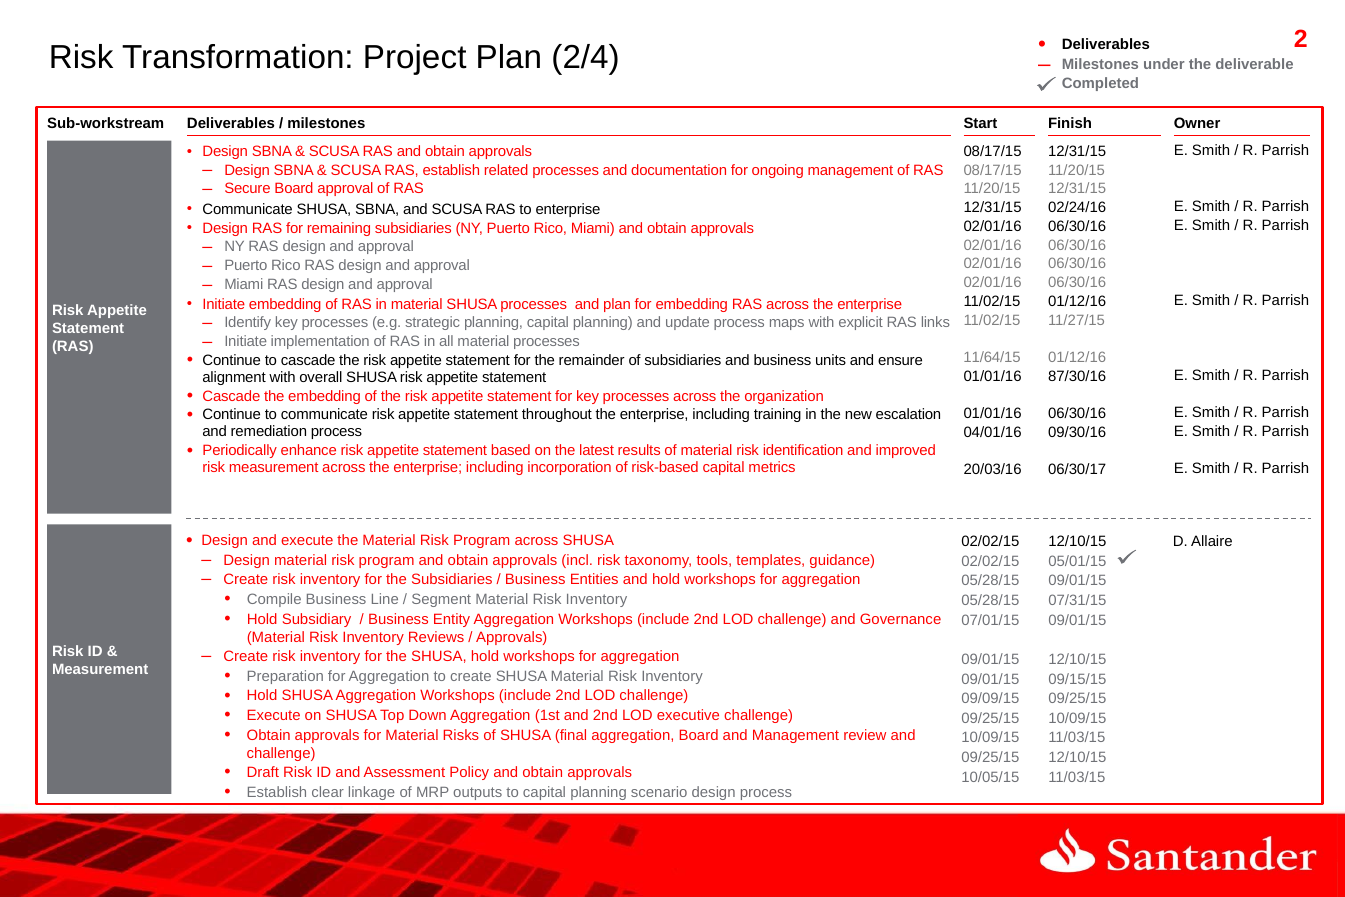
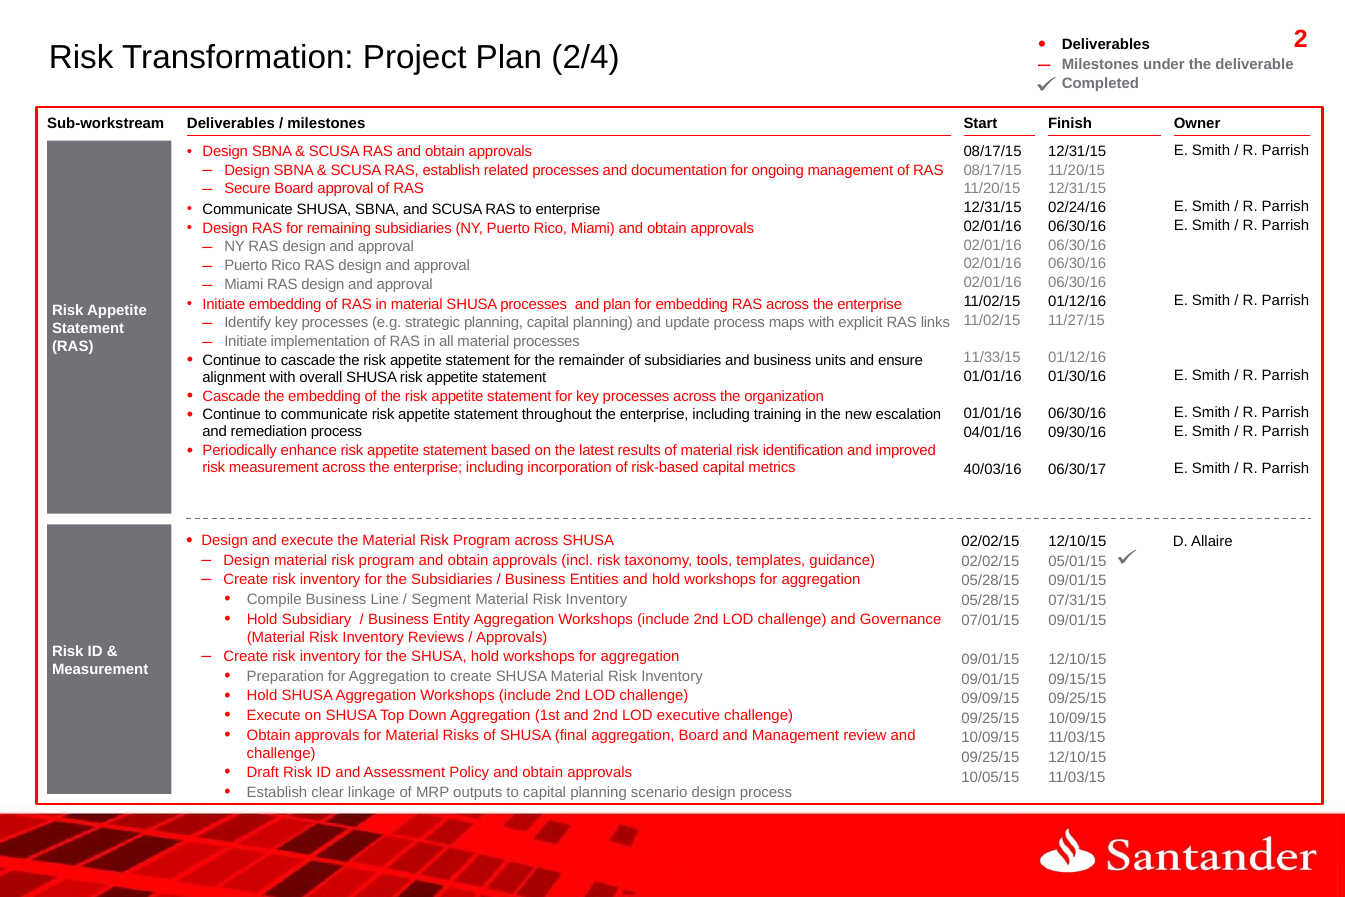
11/64/15: 11/64/15 -> 11/33/15
87/30/16: 87/30/16 -> 01/30/16
20/03/16: 20/03/16 -> 40/03/16
